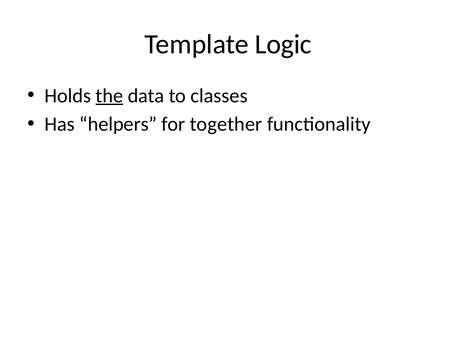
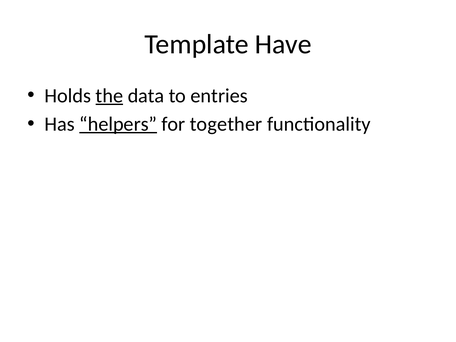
Logic: Logic -> Have
classes: classes -> entries
helpers underline: none -> present
